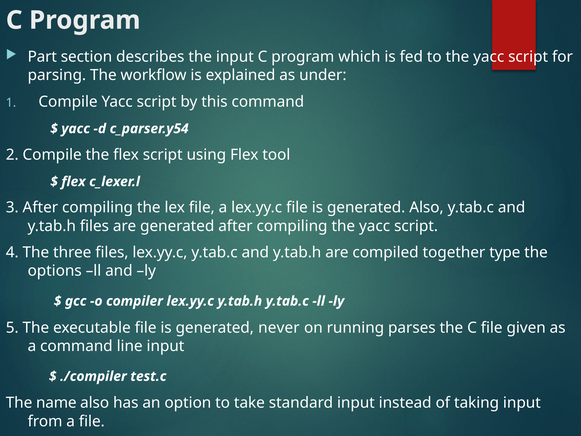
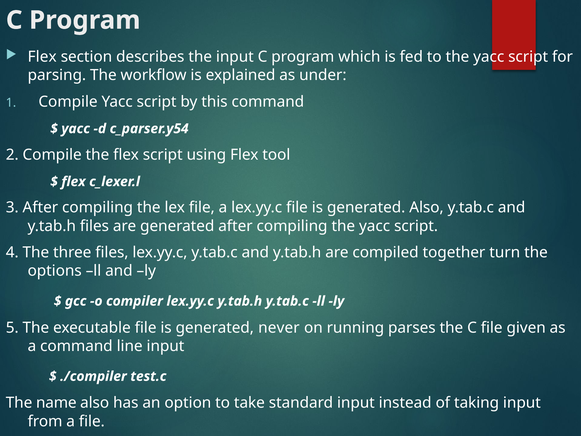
Part at (42, 57): Part -> Flex
type: type -> turn
